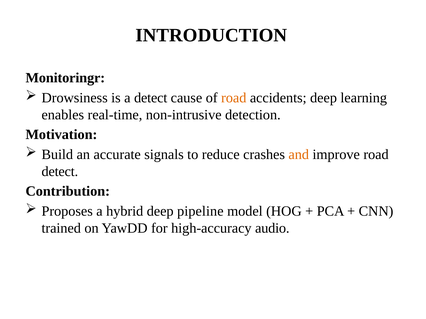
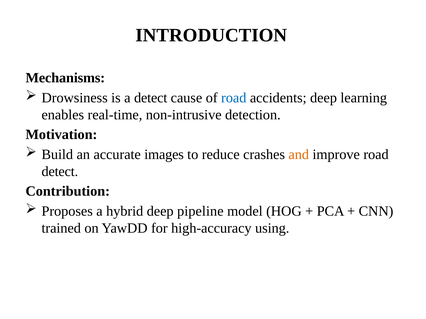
Monitoringr: Monitoringr -> Mechanisms
road at (234, 98) colour: orange -> blue
signals: signals -> images
audio: audio -> using
